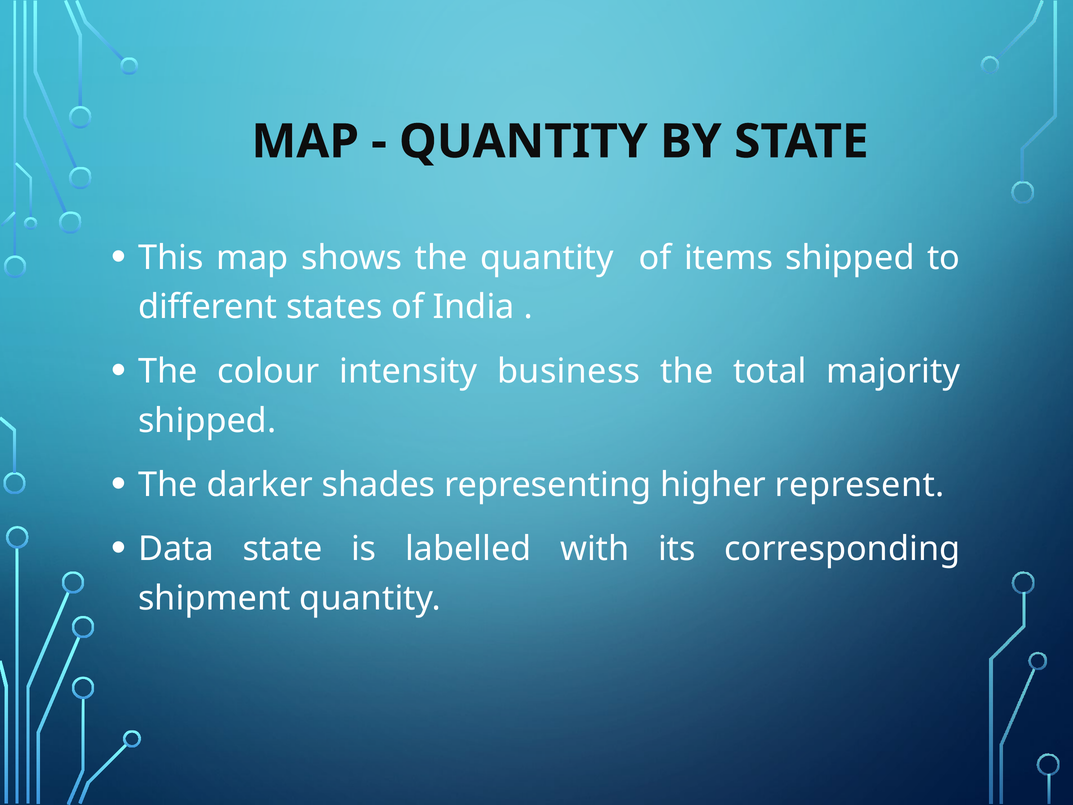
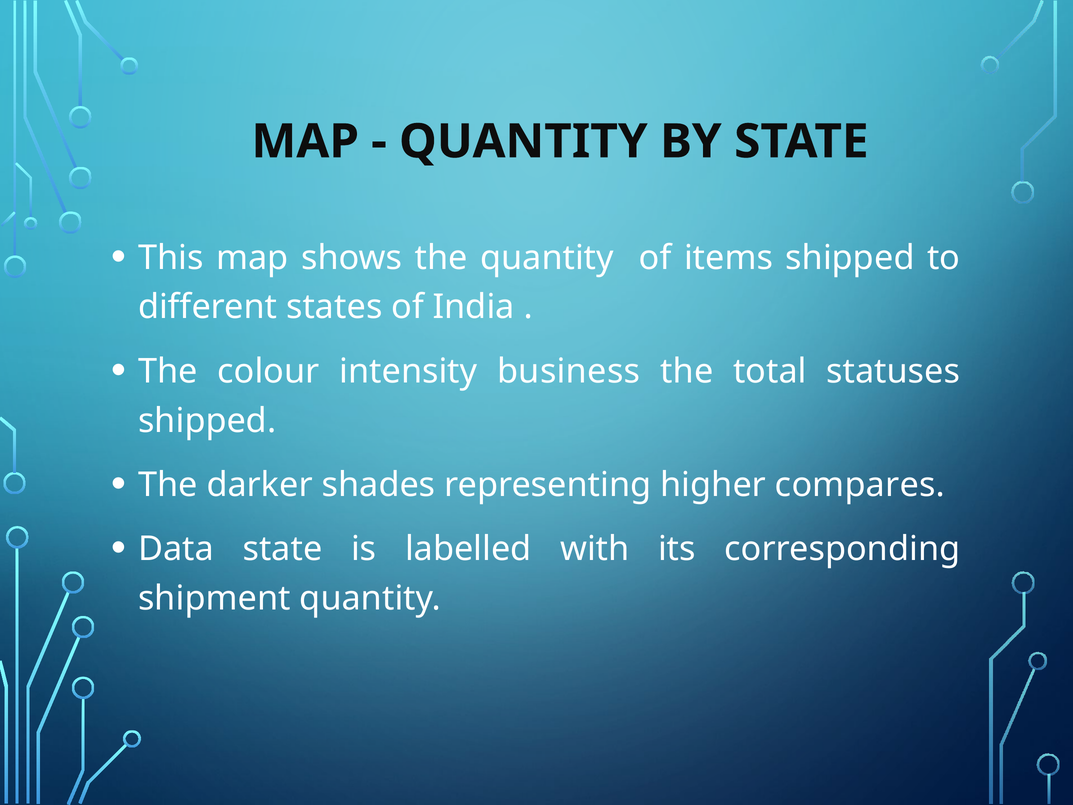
majority: majority -> statuses
represent: represent -> compares
